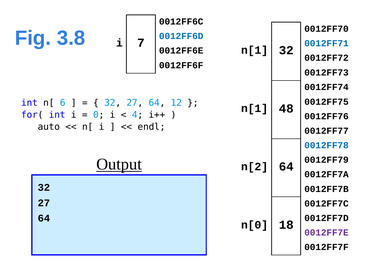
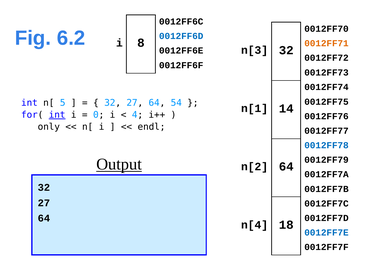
3.8: 3.8 -> 6.2
7: 7 -> 8
0012FF71 colour: blue -> orange
n[1 at (255, 50): n[1 -> n[3
6: 6 -> 5
12: 12 -> 54
48: 48 -> 14
int at (57, 115) underline: none -> present
auto: auto -> only
n[0: n[0 -> n[4
0012FF7E colour: purple -> blue
